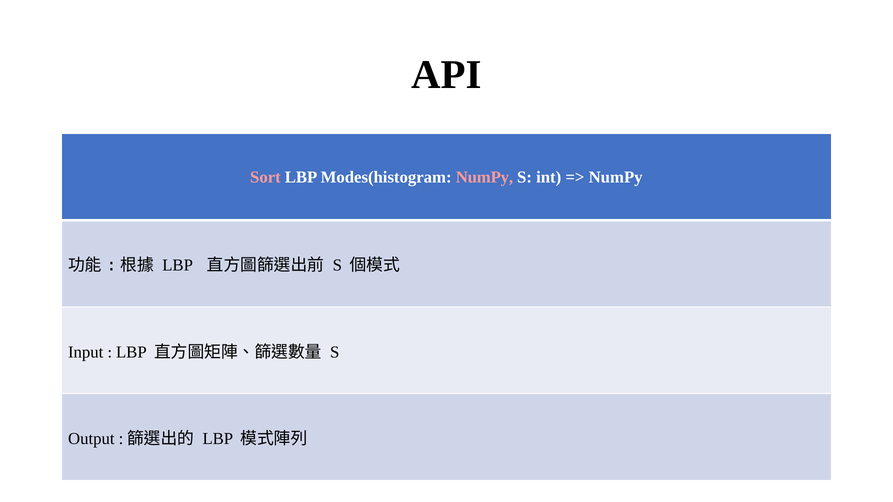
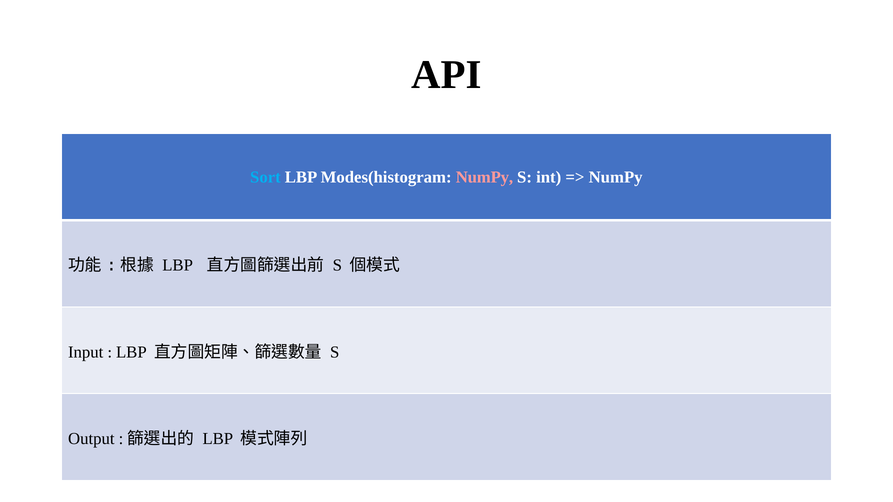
Sort colour: pink -> light blue
